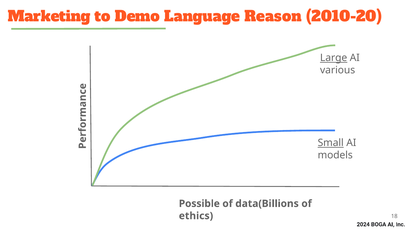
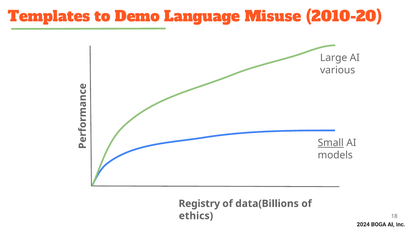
Marketing: Marketing -> Templates
Reason: Reason -> Misuse
Large underline: present -> none
Possible: Possible -> Registry
